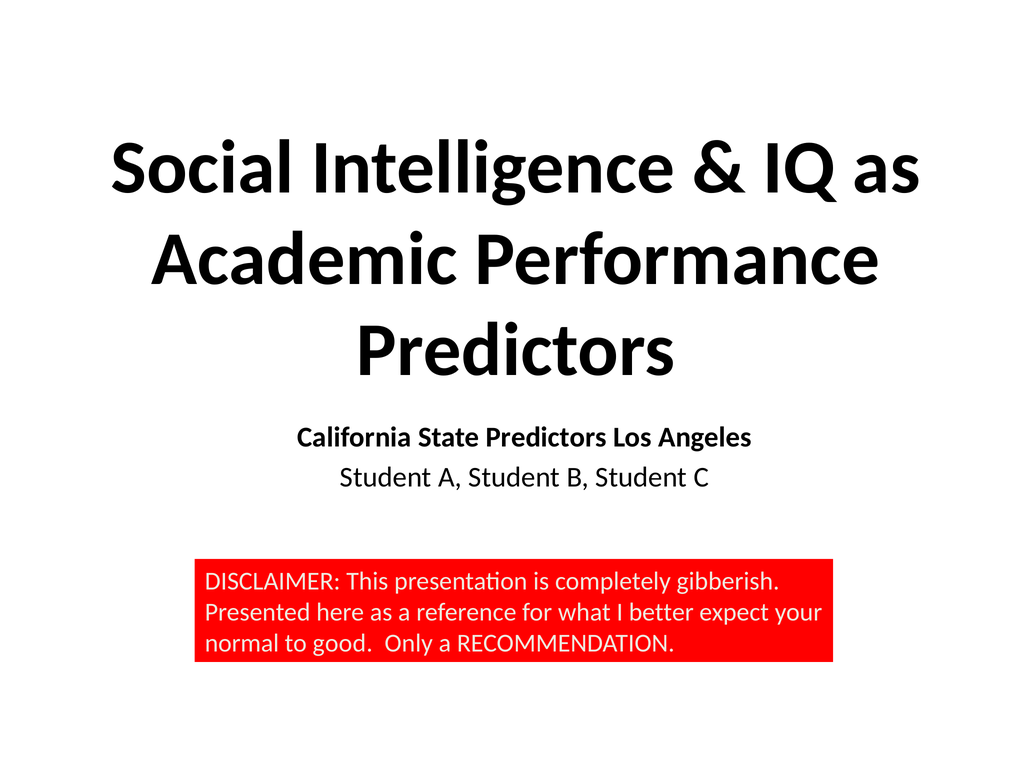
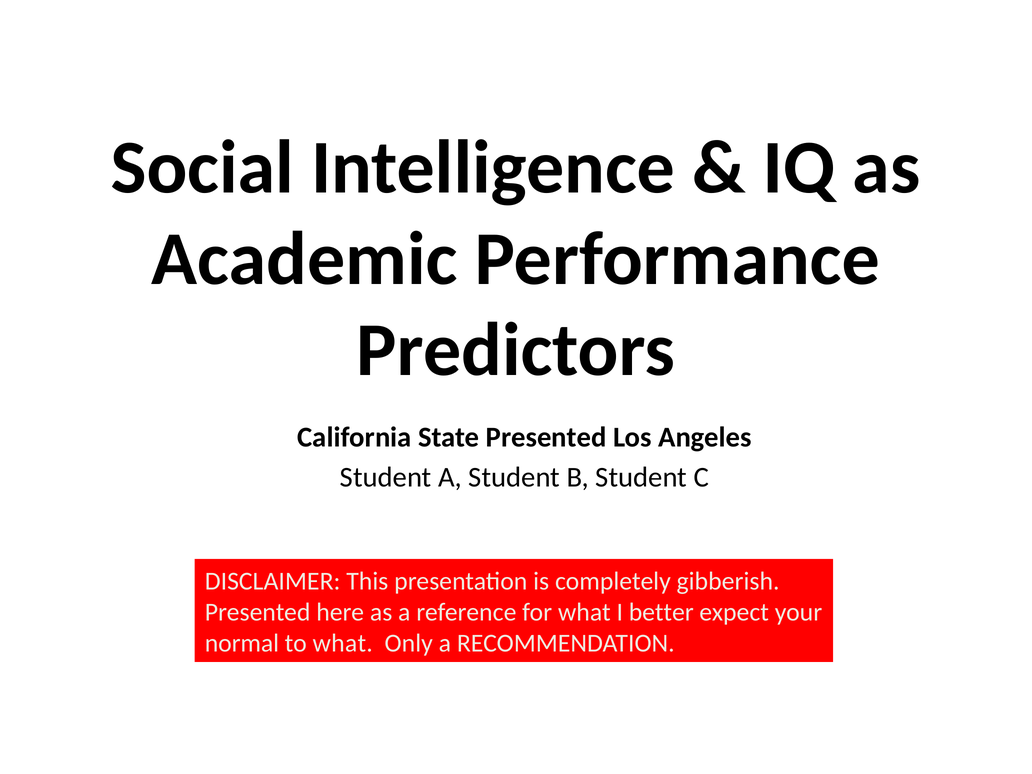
State Predictors: Predictors -> Presented
to good: good -> what
